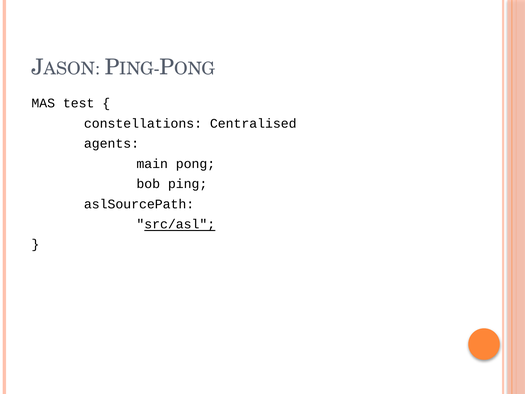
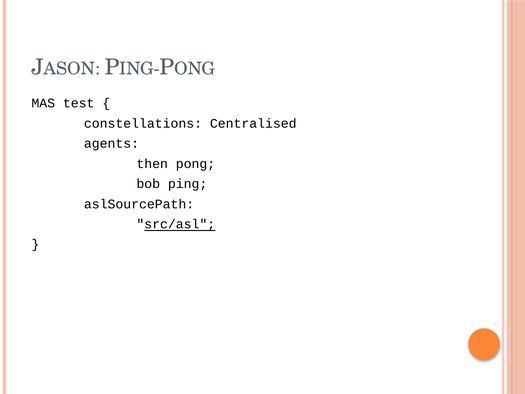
main: main -> then
